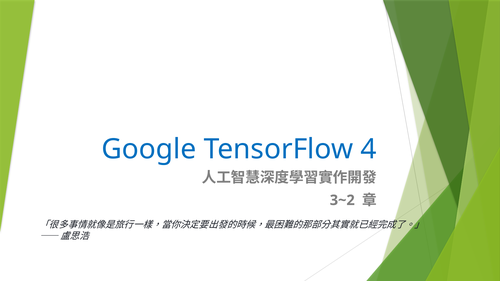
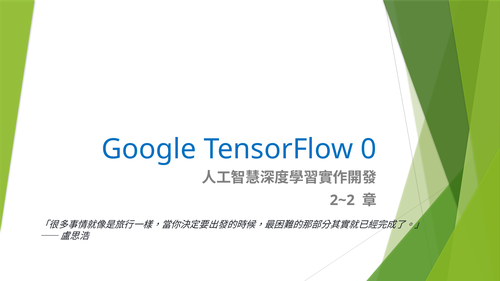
4: 4 -> 0
3~2: 3~2 -> 2~2
